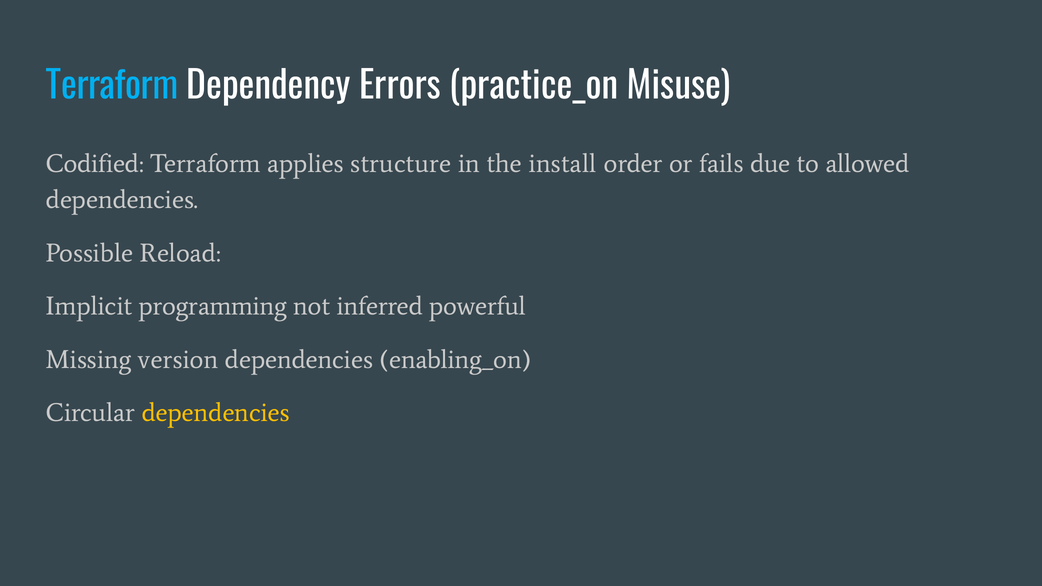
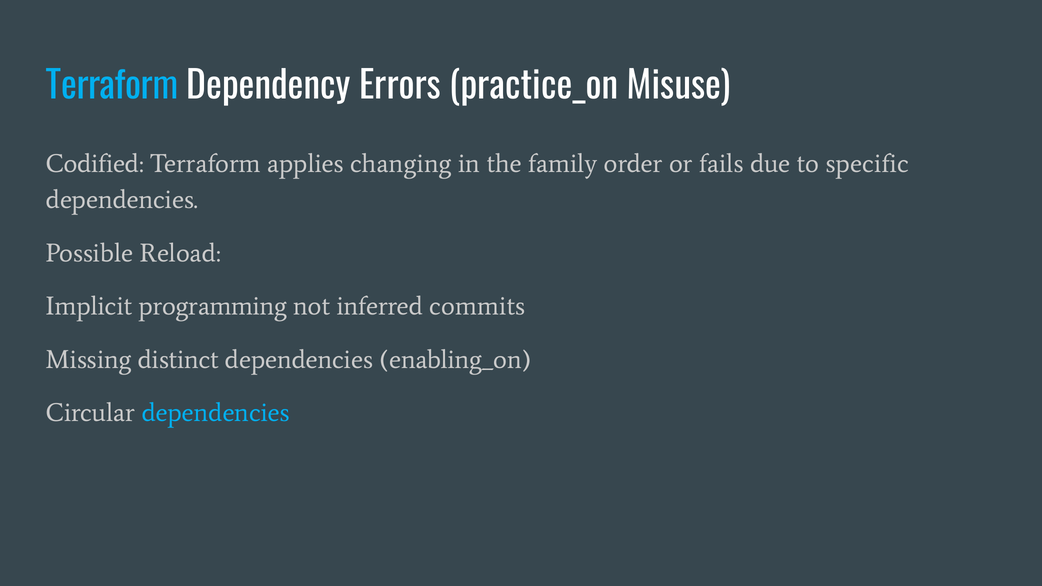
structure: structure -> changing
install: install -> family
allowed: allowed -> specific
powerful: powerful -> commits
version: version -> distinct
dependencies at (216, 413) colour: yellow -> light blue
